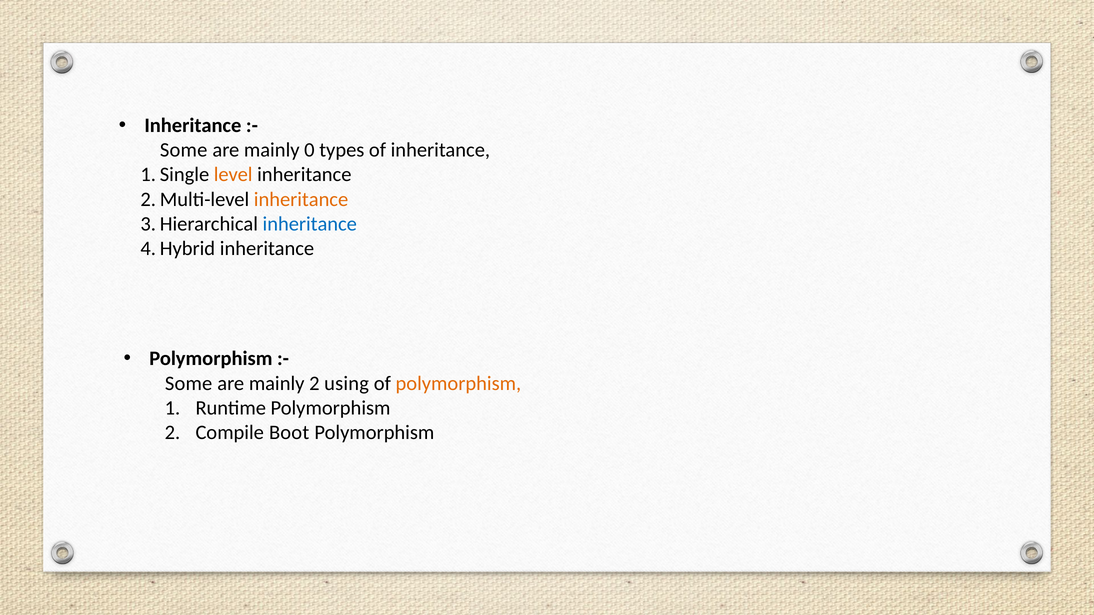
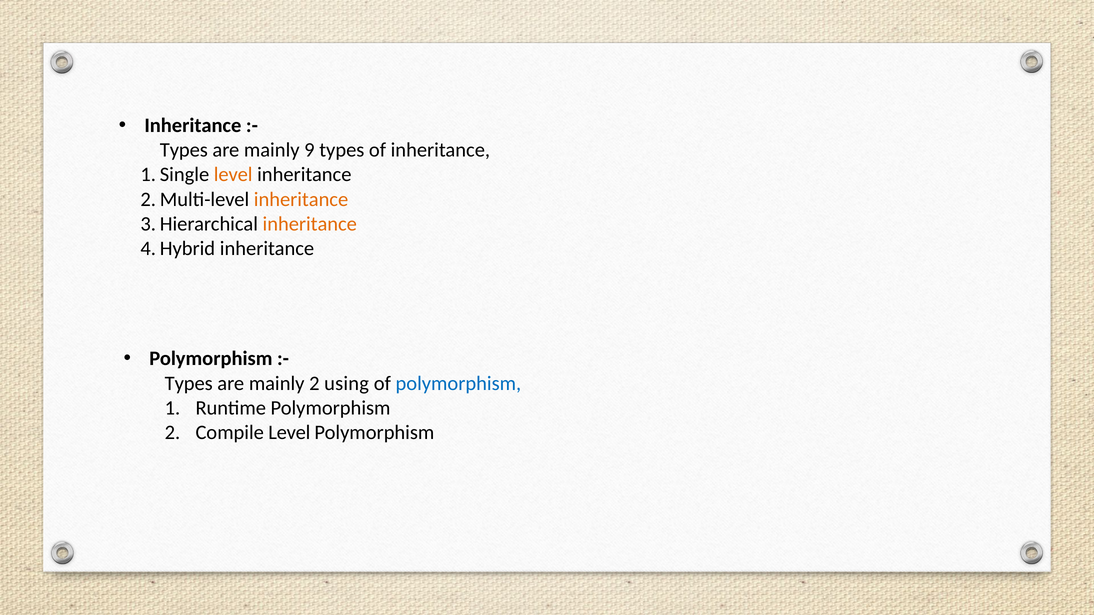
Some at (184, 150): Some -> Types
0: 0 -> 9
inheritance at (310, 224) colour: blue -> orange
Some at (189, 384): Some -> Types
polymorphism at (458, 384) colour: orange -> blue
Compile Boot: Boot -> Level
